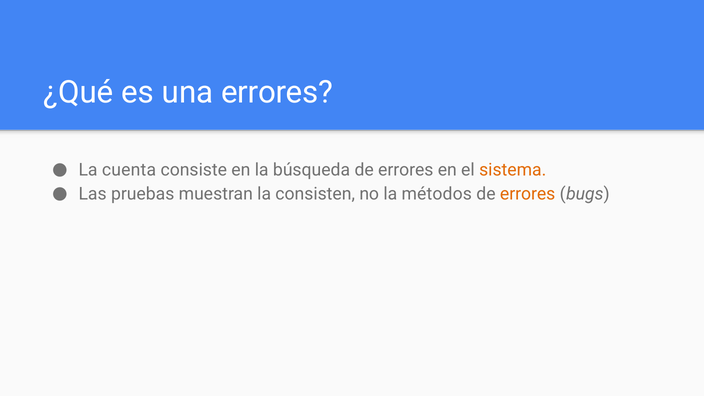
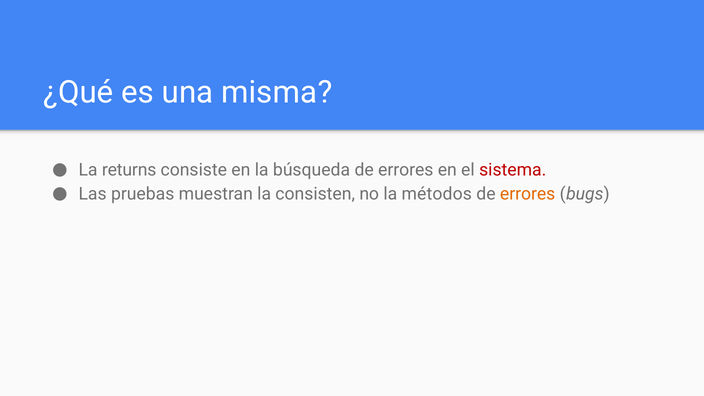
una errores: errores -> misma
cuenta: cuenta -> returns
sistema colour: orange -> red
